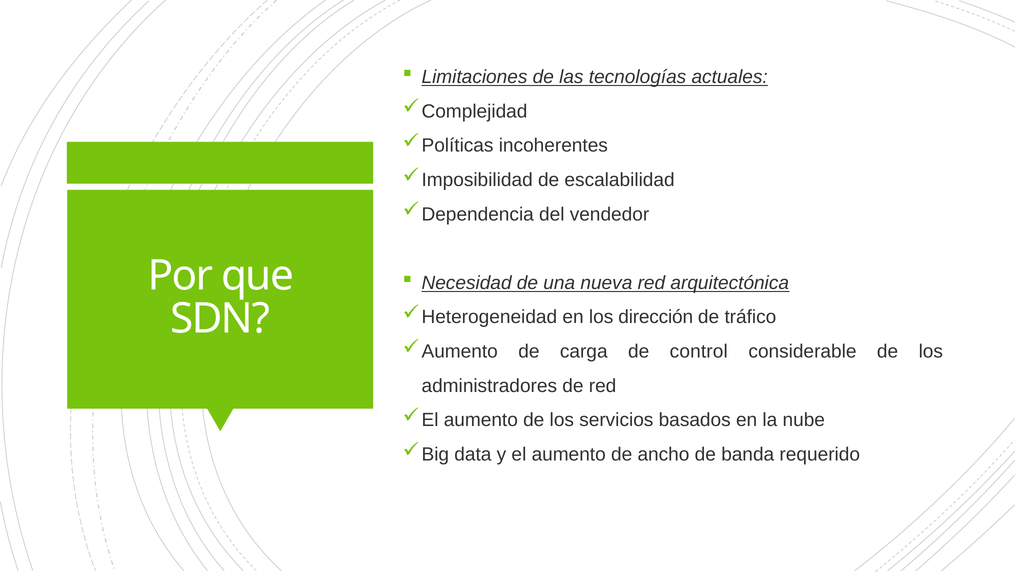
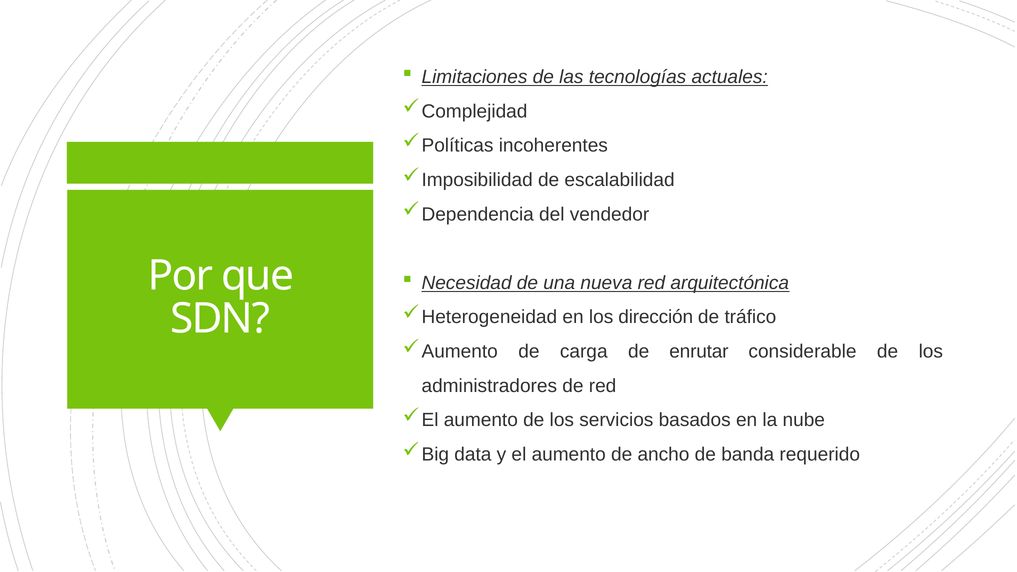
control: control -> enrutar
